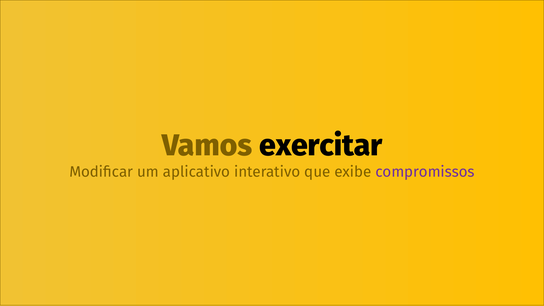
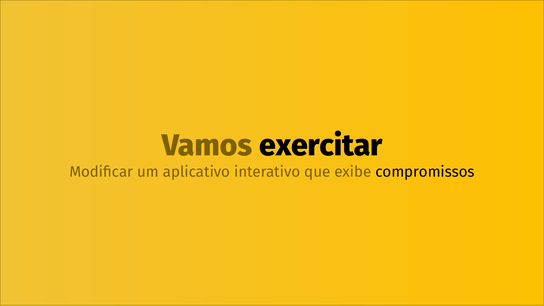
compromissos colour: purple -> black
